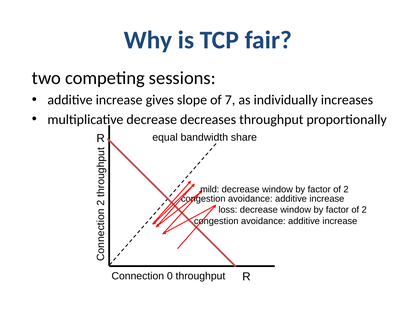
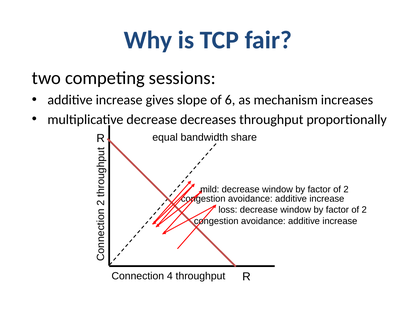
7: 7 -> 6
individually: individually -> mechanism
0: 0 -> 4
